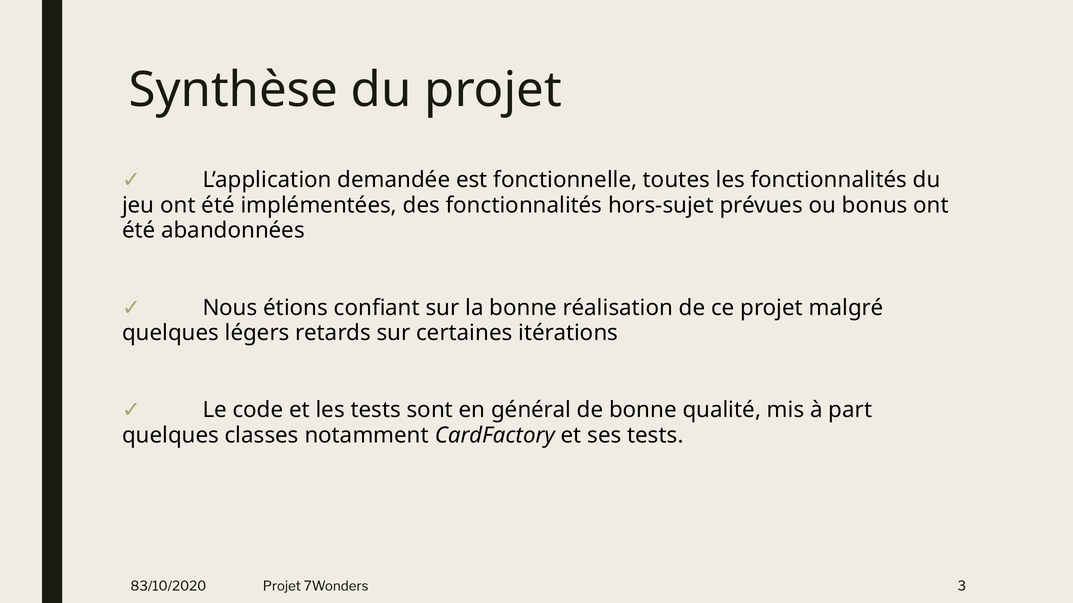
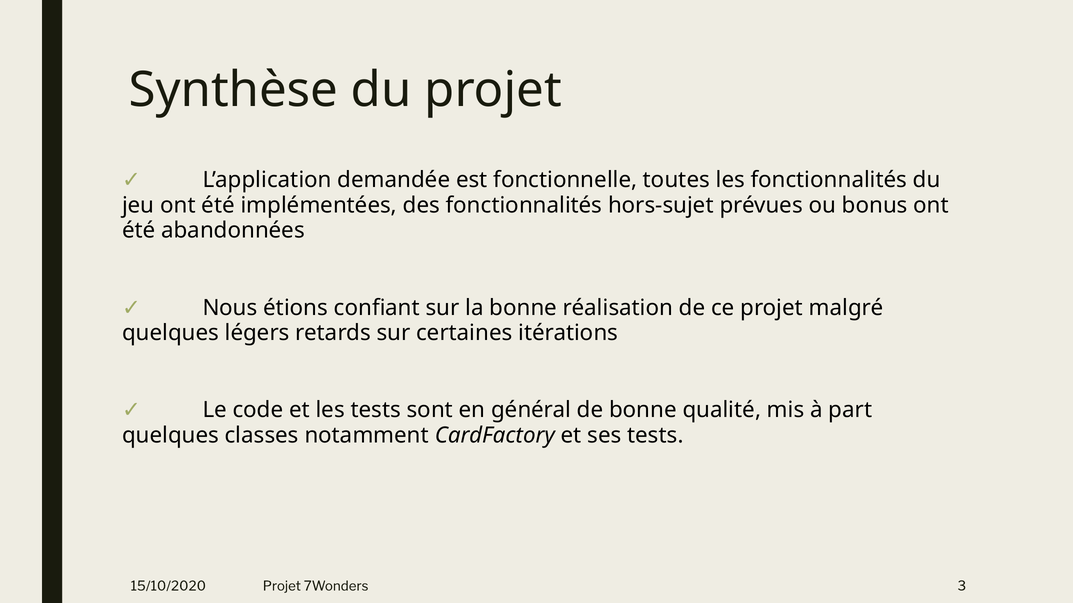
83/10/2020: 83/10/2020 -> 15/10/2020
